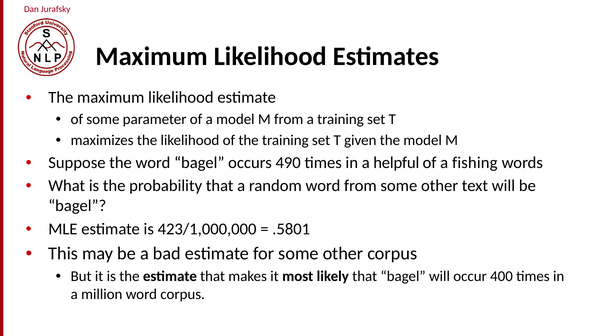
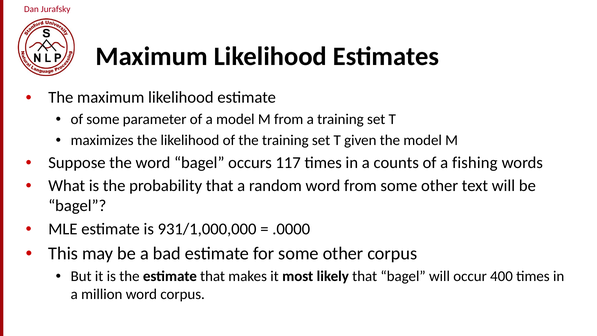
490: 490 -> 117
helpful: helpful -> counts
423/1,000,000: 423/1,000,000 -> 931/1,000,000
.5801: .5801 -> .0000
